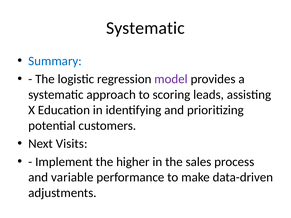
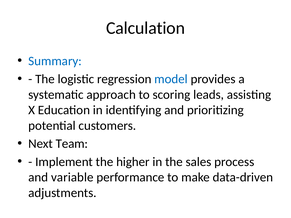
Systematic at (145, 28): Systematic -> Calculation
model colour: purple -> blue
Visits: Visits -> Team
